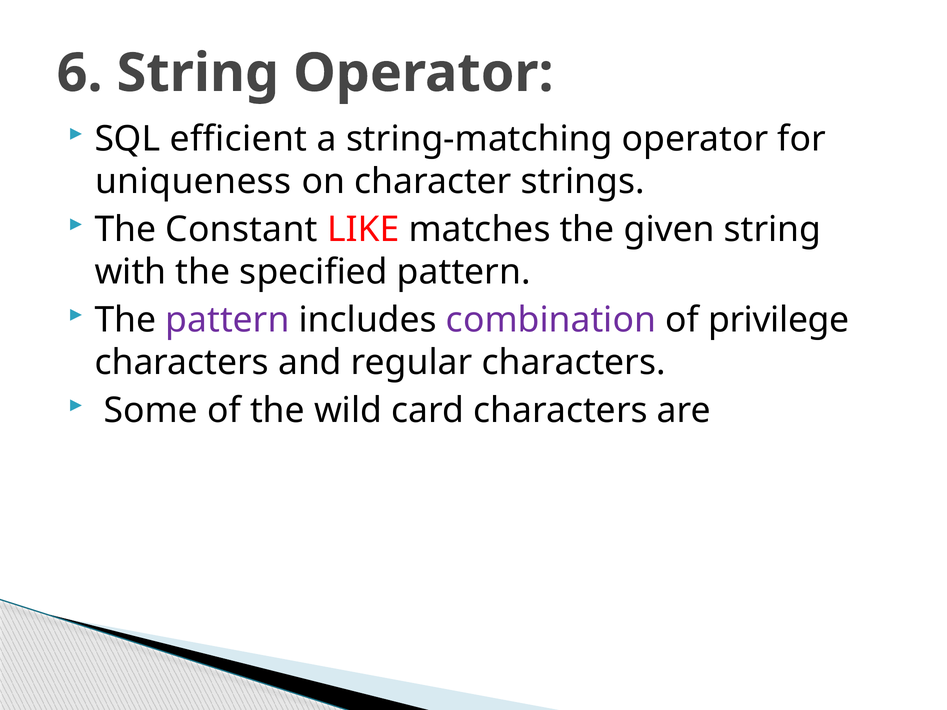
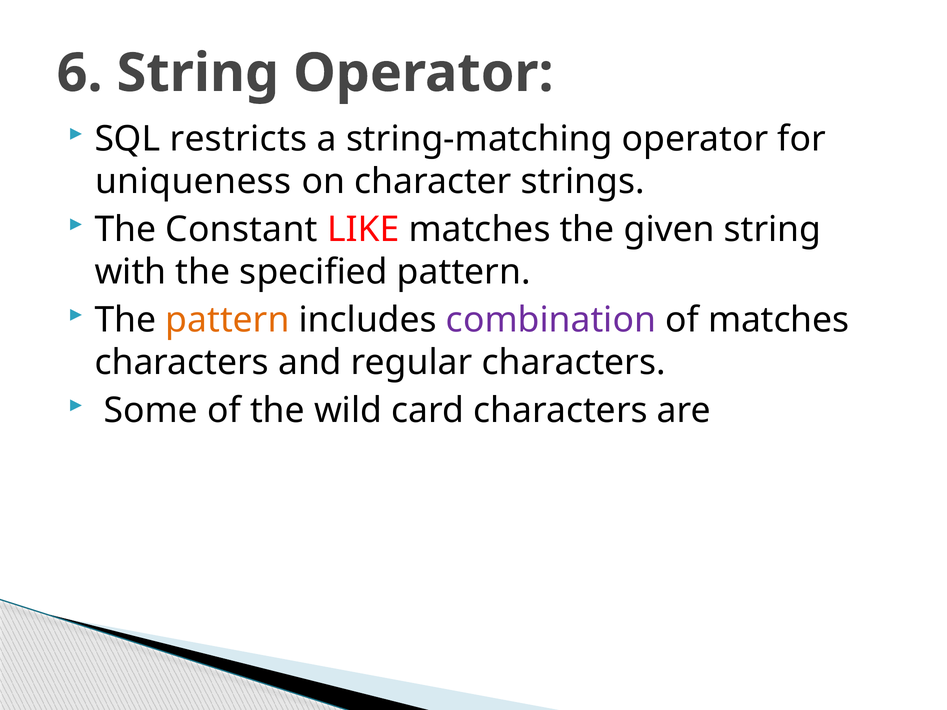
efficient: efficient -> restricts
pattern at (227, 320) colour: purple -> orange
of privilege: privilege -> matches
